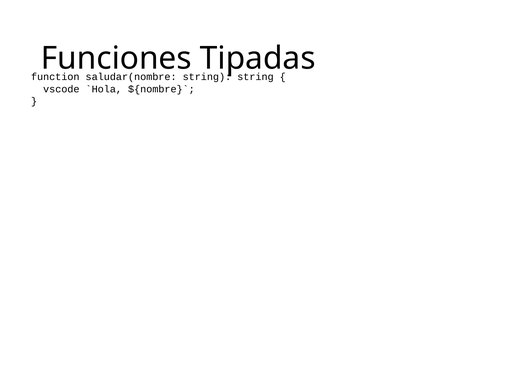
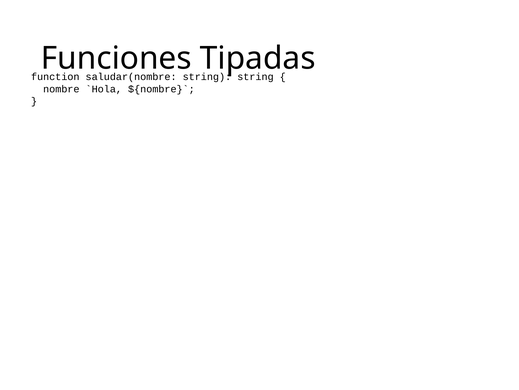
vscode: vscode -> nombre
